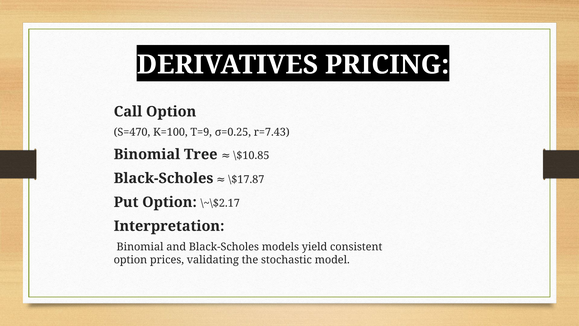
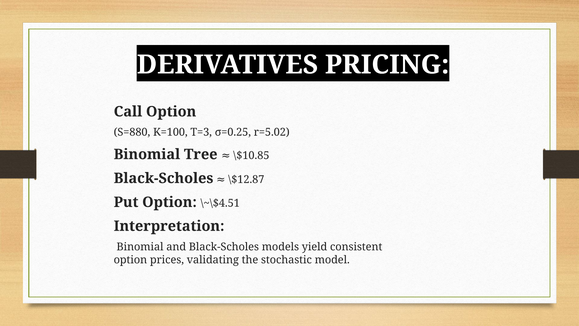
S=470: S=470 -> S=880
T=9: T=9 -> T=3
r=7.43: r=7.43 -> r=5.02
\$17.87: \$17.87 -> \$12.87
\~\$2.17: \~\$2.17 -> \~\$4.51
